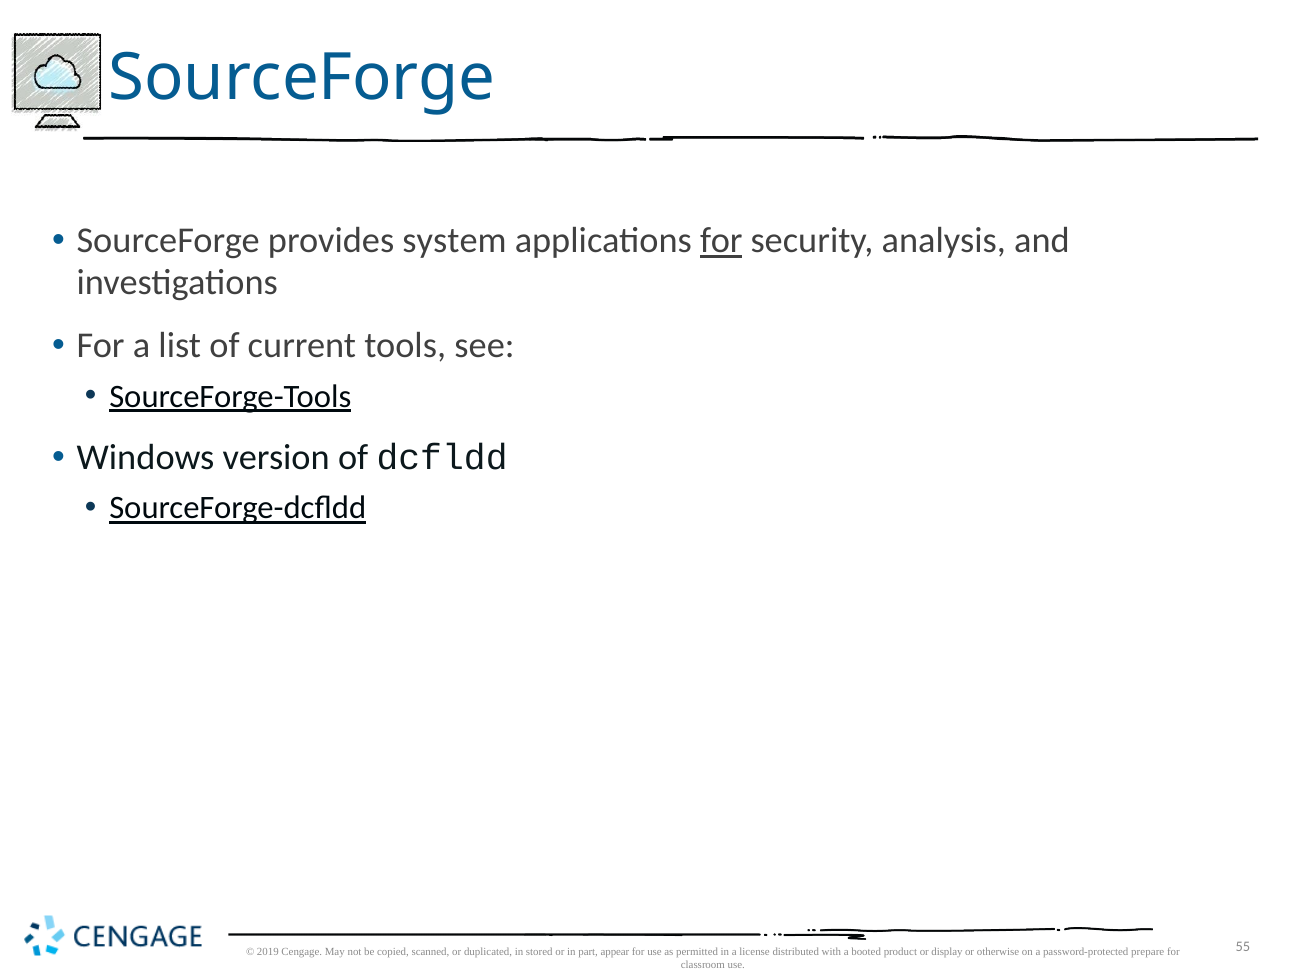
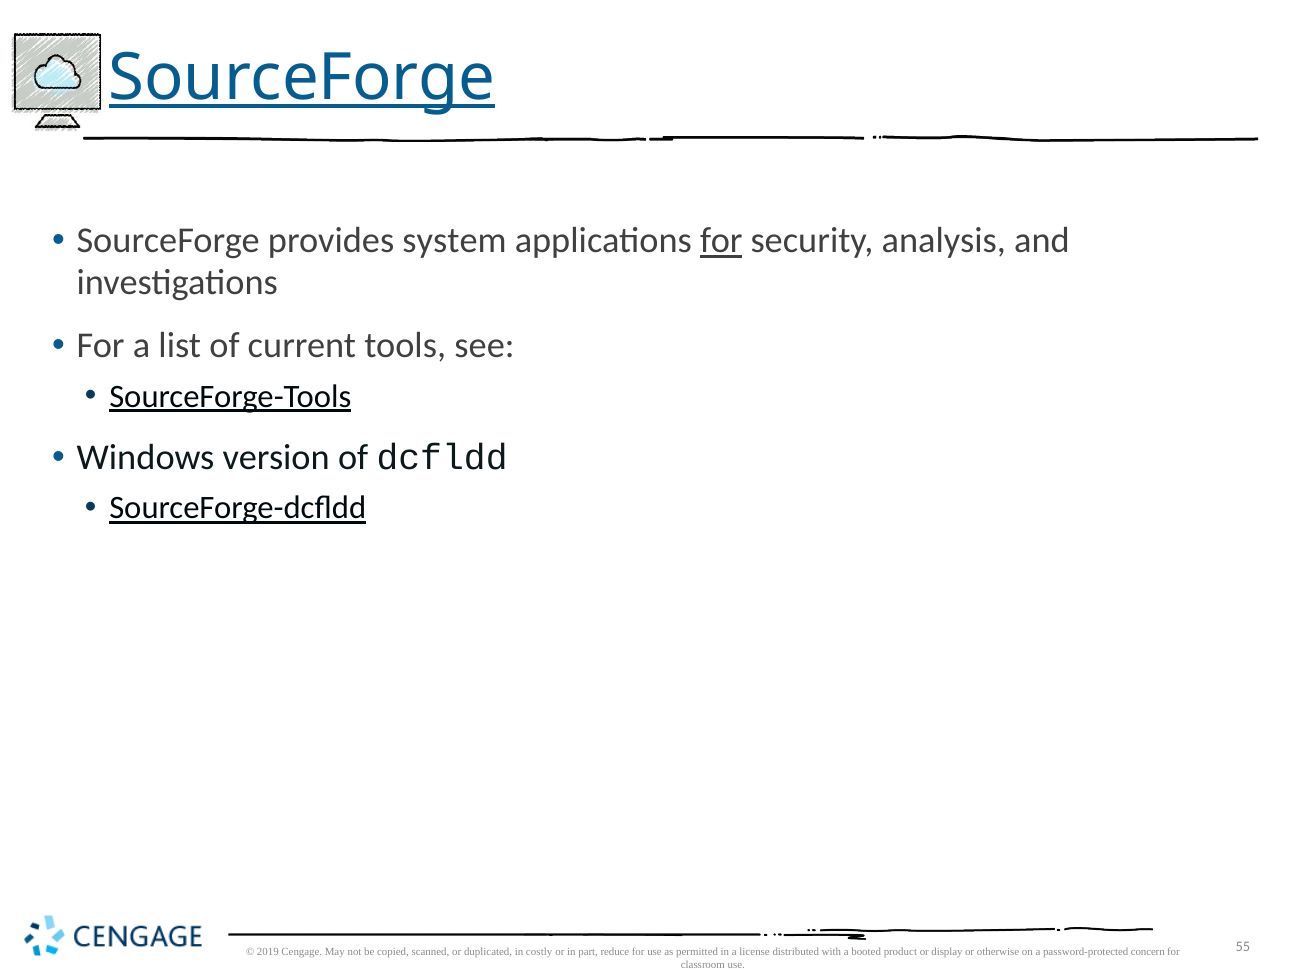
SourceForge at (302, 78) underline: none -> present
stored: stored -> costly
appear: appear -> reduce
prepare: prepare -> concern
